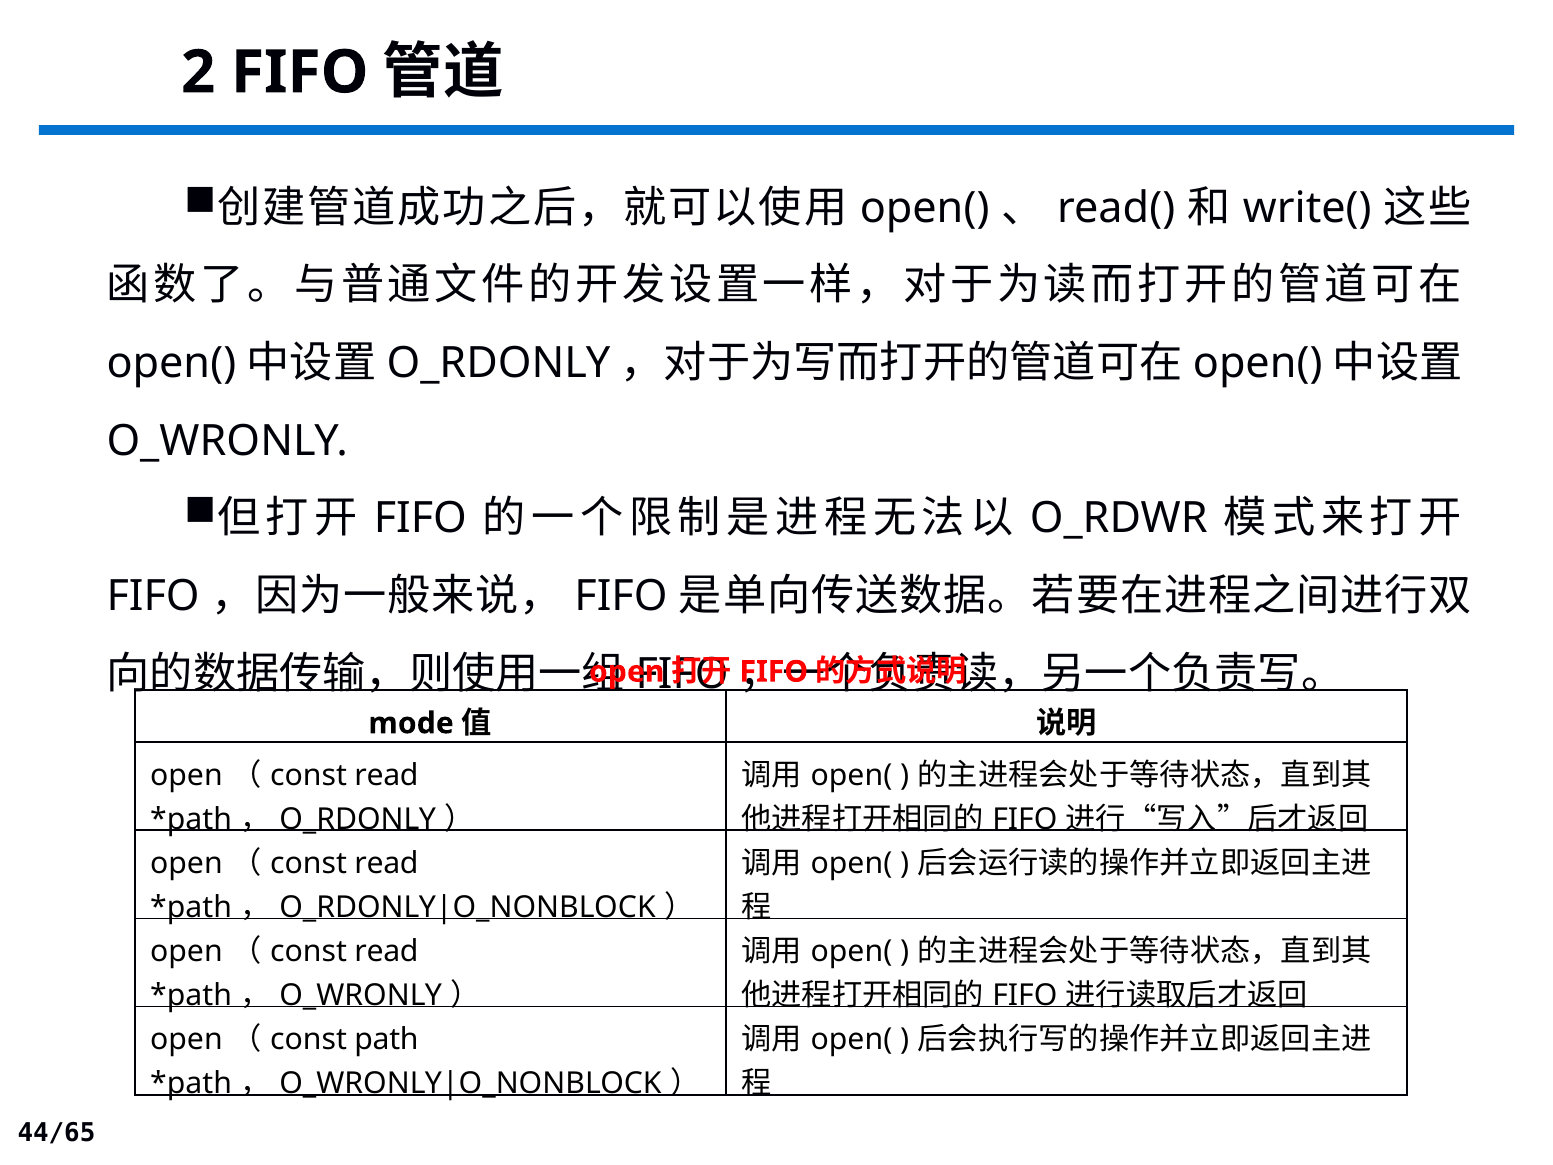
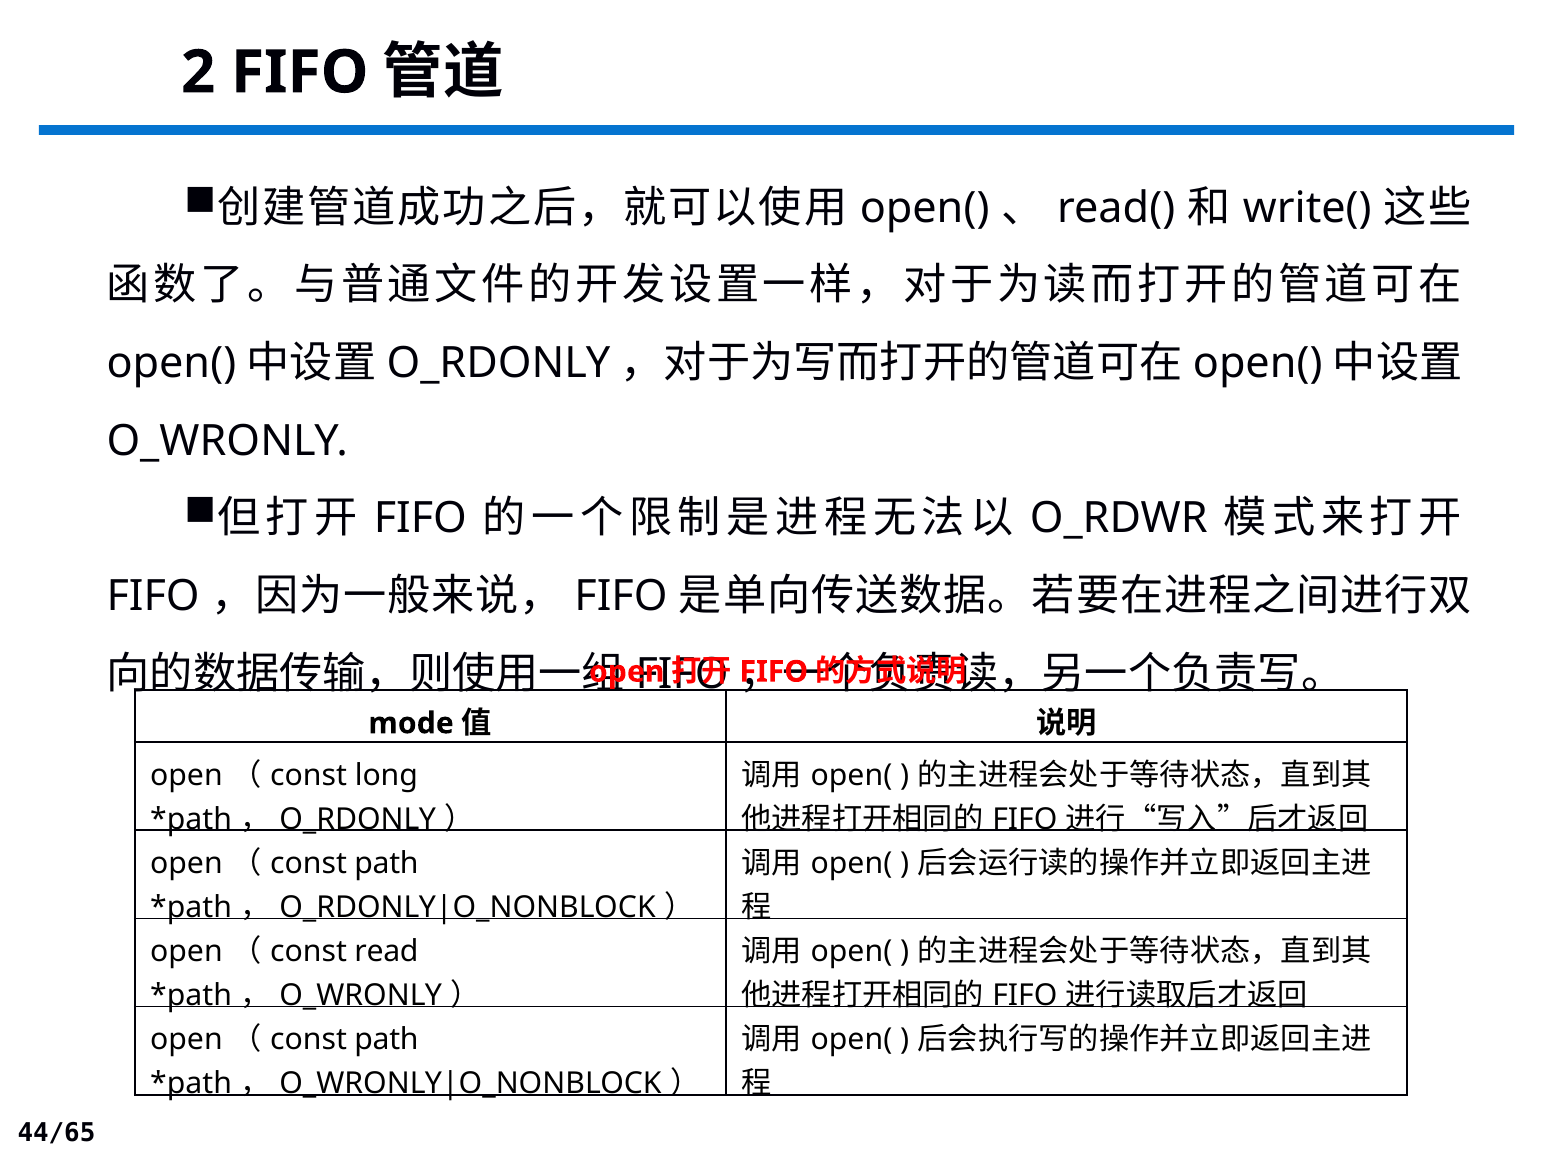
read at (386, 775): read -> long
read at (386, 863): read -> path
